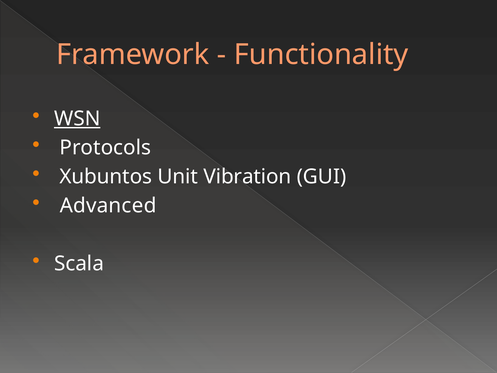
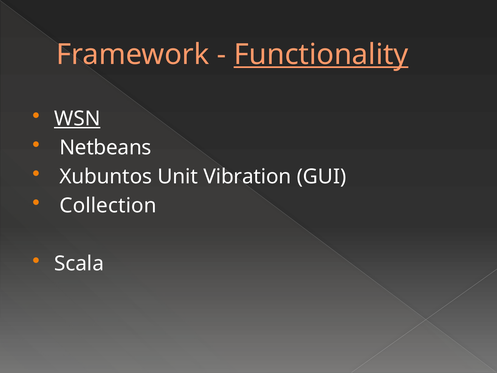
Functionality underline: none -> present
Protocols: Protocols -> Netbeans
Advanced: Advanced -> Collection
